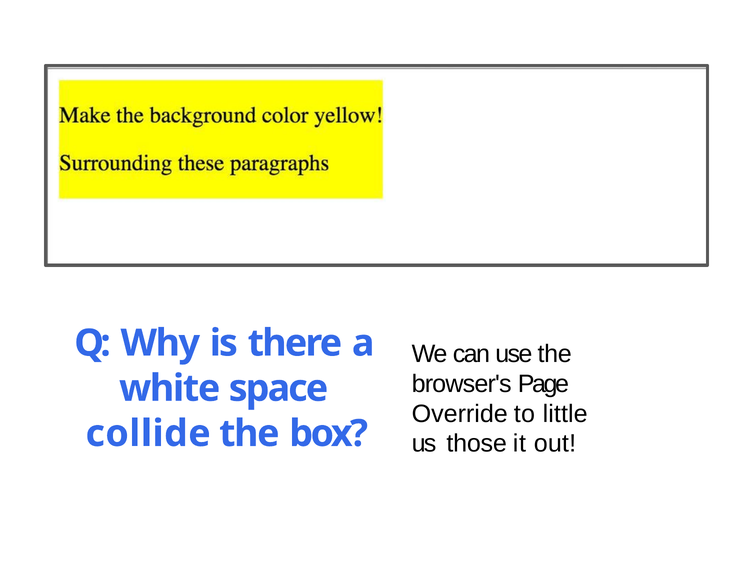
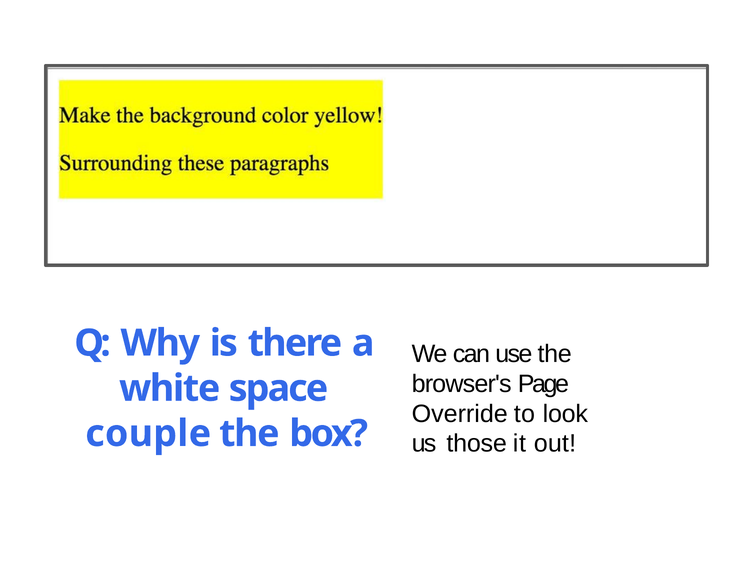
little: little -> look
collide: collide -> couple
